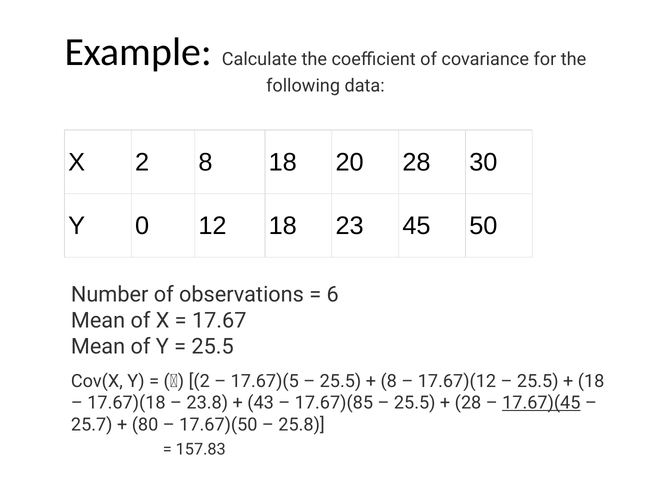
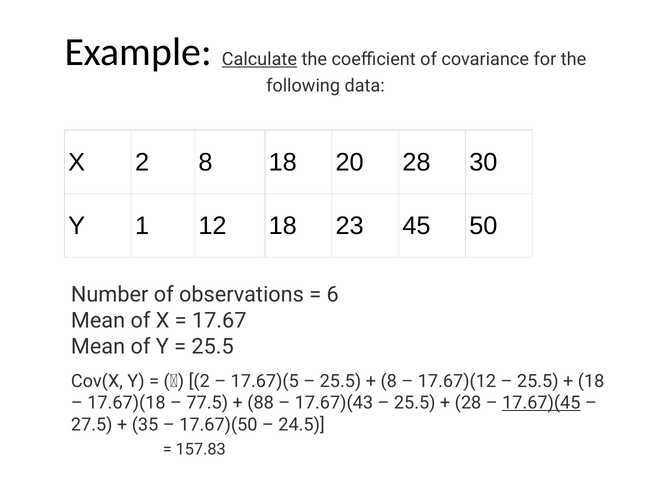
Calculate underline: none -> present
0: 0 -> 1
23.8: 23.8 -> 77.5
43: 43 -> 88
17.67)(85: 17.67)(85 -> 17.67)(43
25.7: 25.7 -> 27.5
80: 80 -> 35
25.8: 25.8 -> 24.5
